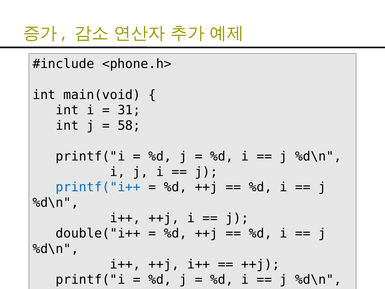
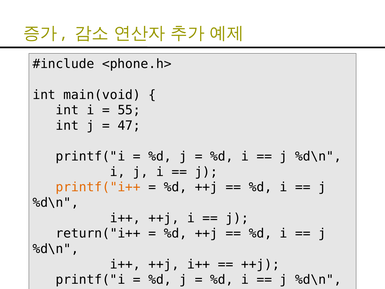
31: 31 -> 55
58: 58 -> 47
printf("i++ colour: blue -> orange
double("i++: double("i++ -> return("i++
